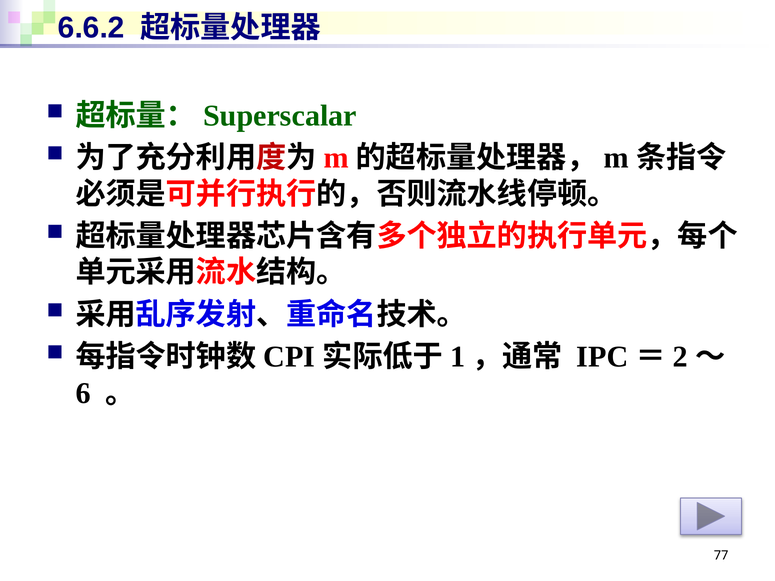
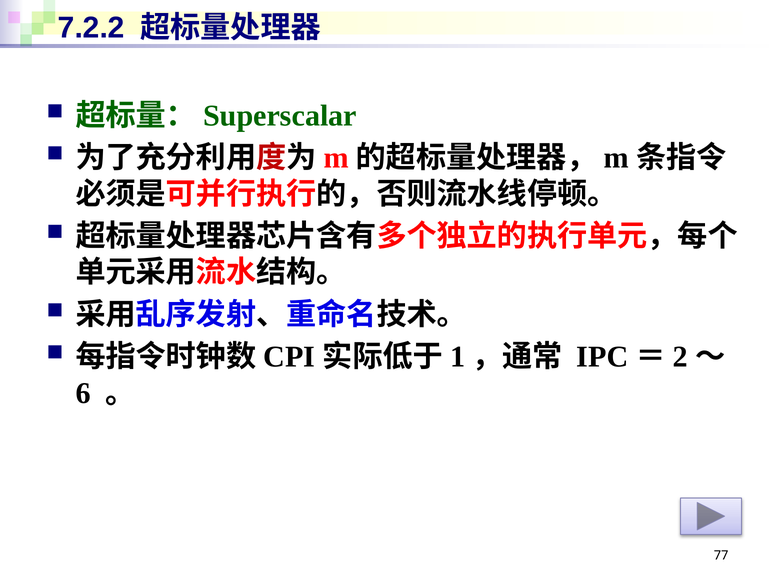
6.6.2: 6.6.2 -> 7.2.2
